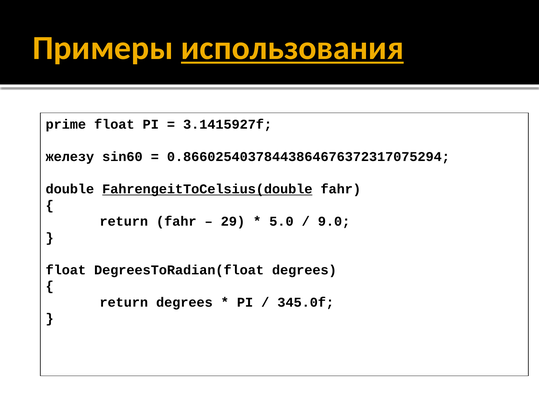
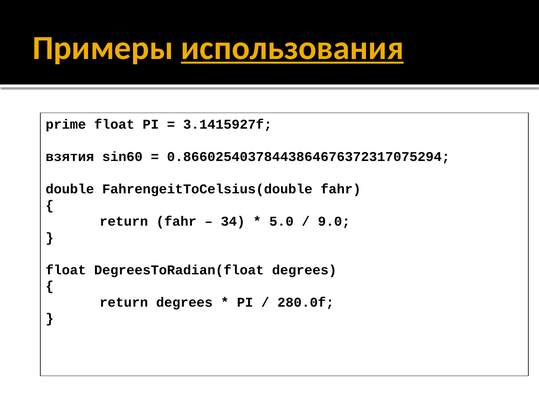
железу: железу -> взятия
FahrengeitToCelsius(double underline: present -> none
29: 29 -> 34
345.0f: 345.0f -> 280.0f
